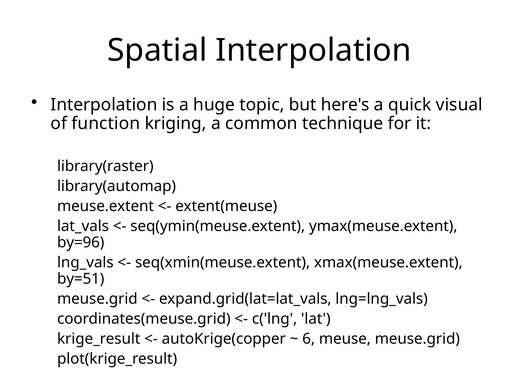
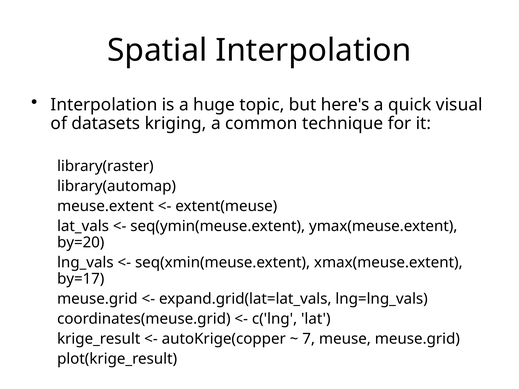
function: function -> datasets
by=96: by=96 -> by=20
by=51: by=51 -> by=17
6: 6 -> 7
